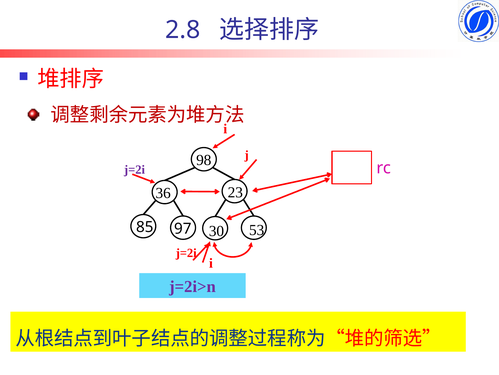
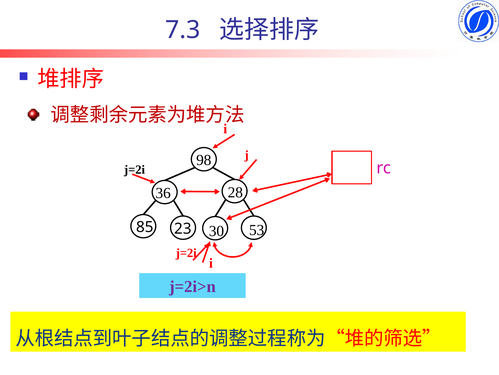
2.8: 2.8 -> 7.3
j=2i at (135, 170) colour: purple -> black
23: 23 -> 28
97: 97 -> 23
